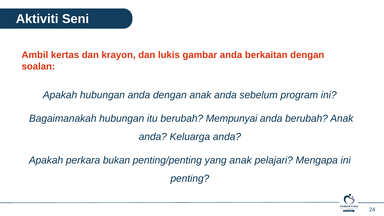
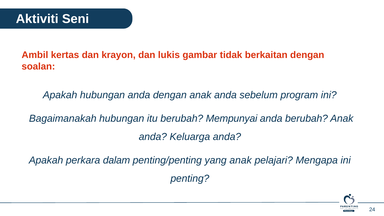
gambar anda: anda -> tidak
bukan: bukan -> dalam
